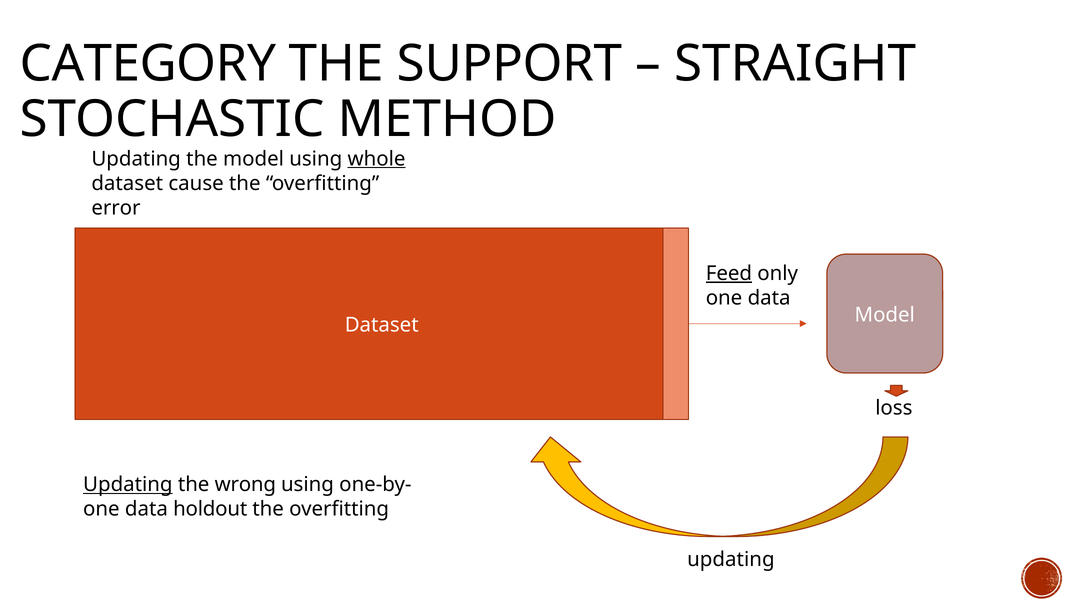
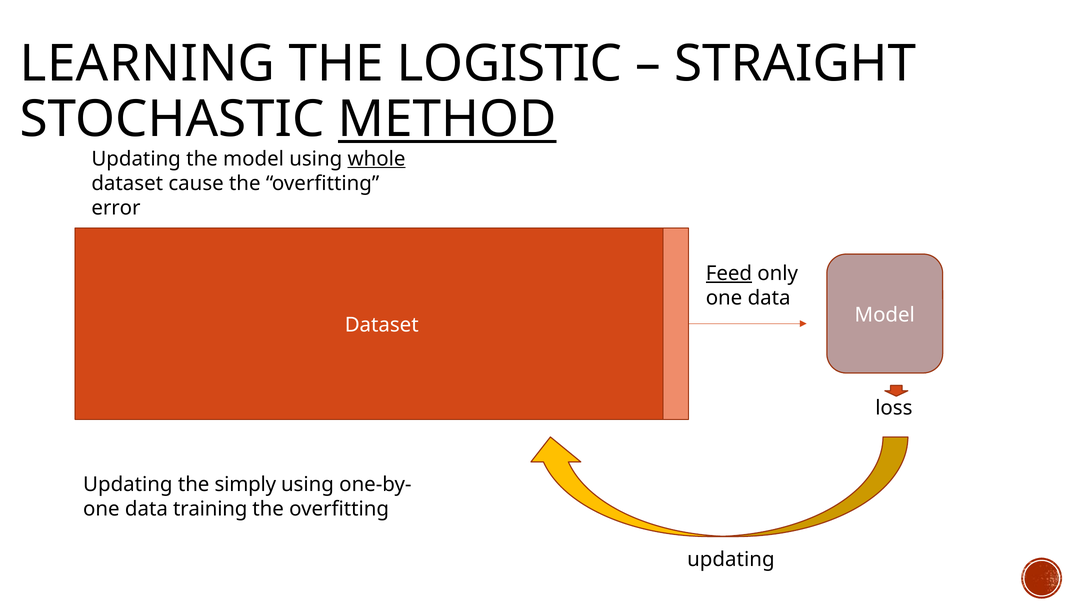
CATEGORY: CATEGORY -> LEARNING
SUPPORT: SUPPORT -> LOGISTIC
METHOD underline: none -> present
Updating at (128, 485) underline: present -> none
wrong: wrong -> simply
holdout: holdout -> training
